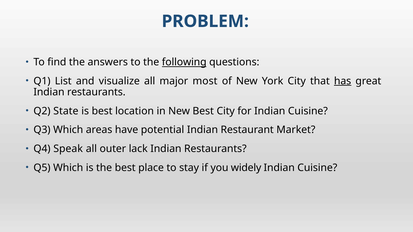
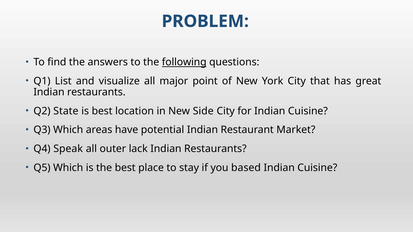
most: most -> point
has underline: present -> none
New Best: Best -> Side
widely: widely -> based
